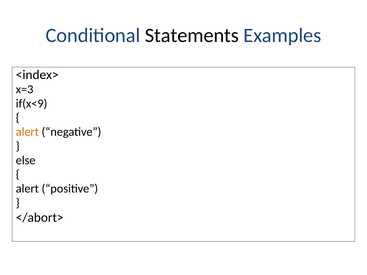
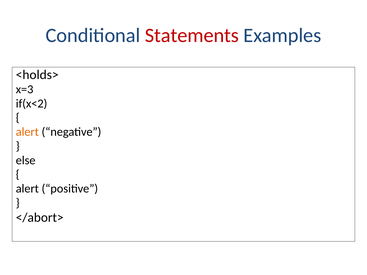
Statements colour: black -> red
<index>: <index> -> <holds>
if(x<9: if(x<9 -> if(x<2
